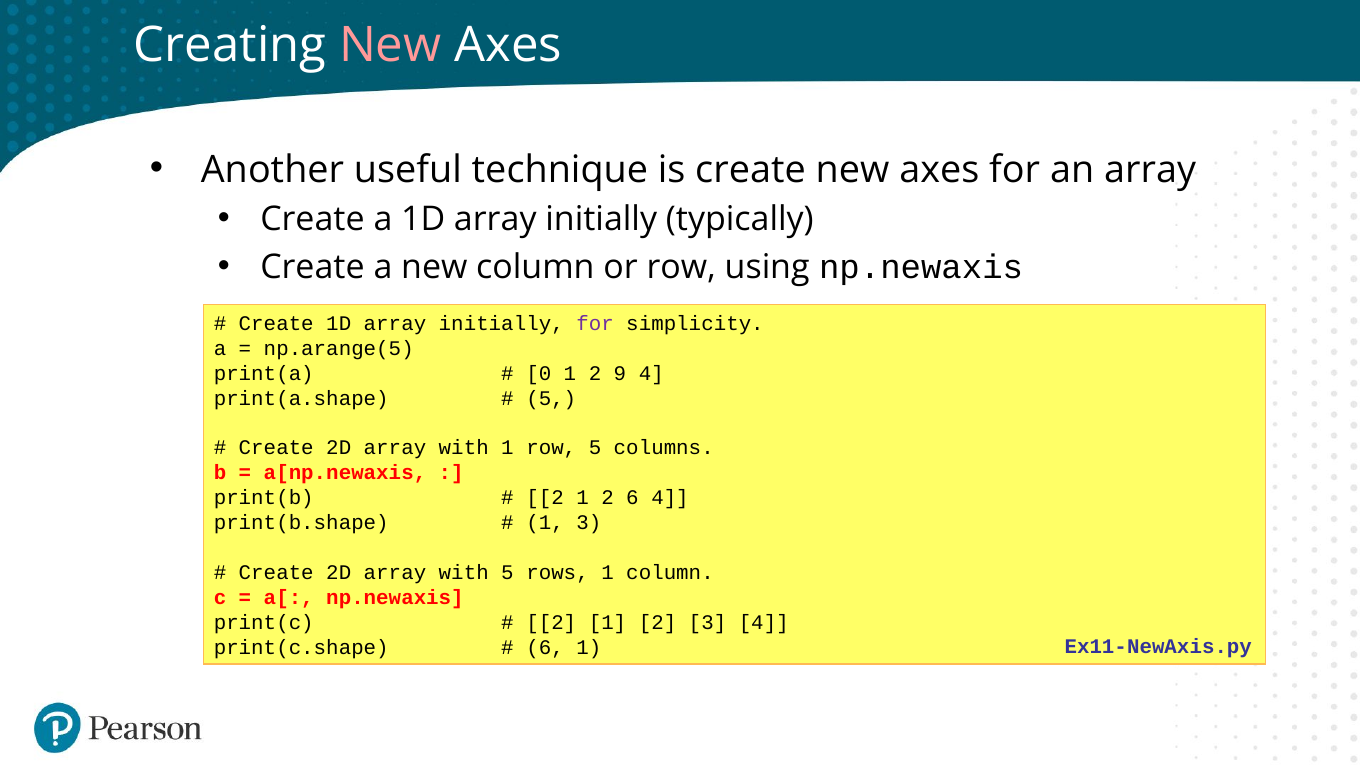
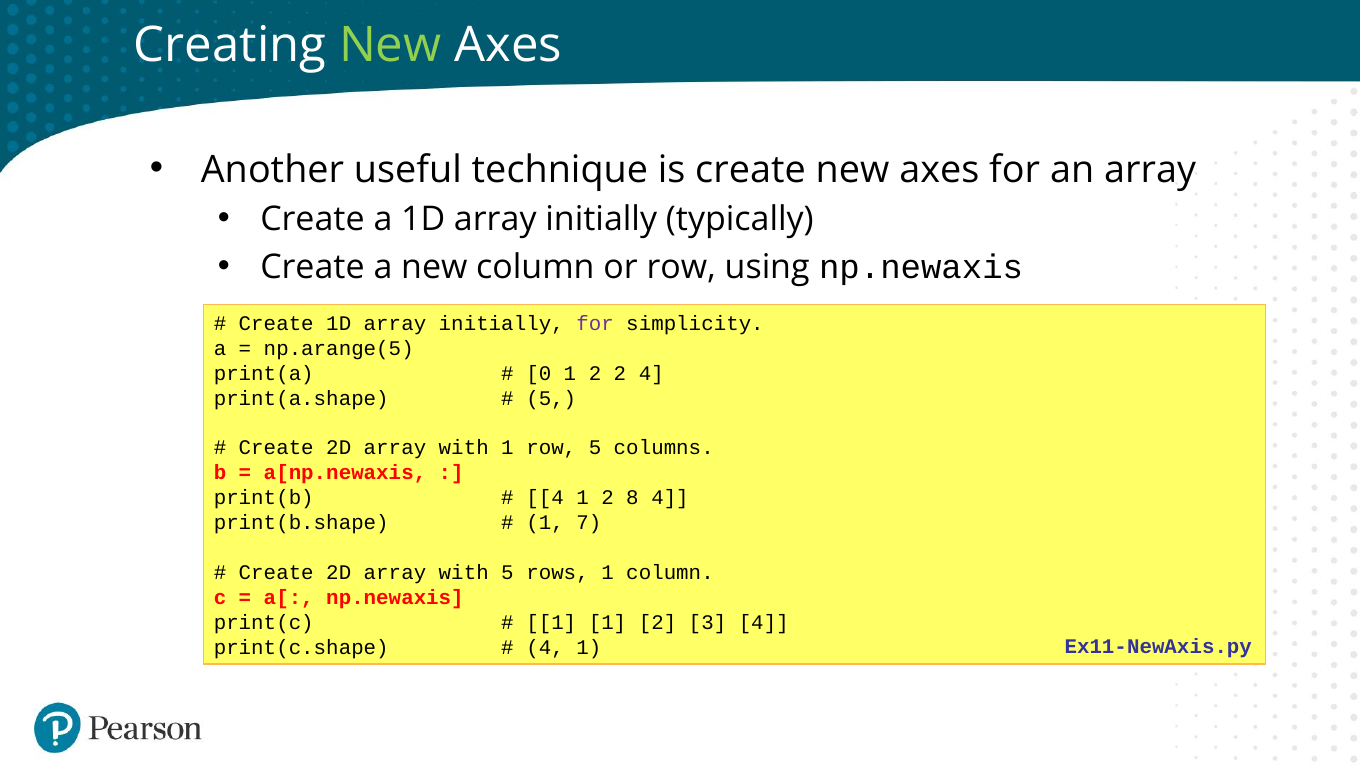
New at (390, 45) colour: pink -> light green
2 9: 9 -> 2
2 at (545, 498): 2 -> 4
2 6: 6 -> 8
1 3: 3 -> 7
2 at (551, 623): 2 -> 1
6 at (545, 648): 6 -> 4
